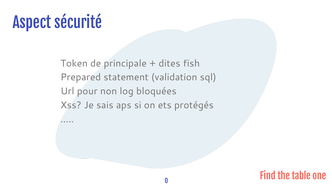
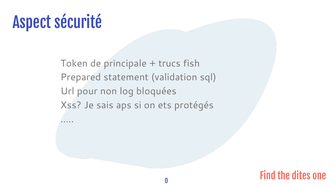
dites: dites -> trucs
table: table -> dites
